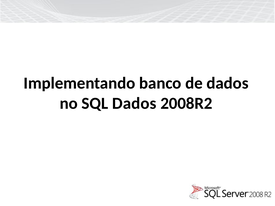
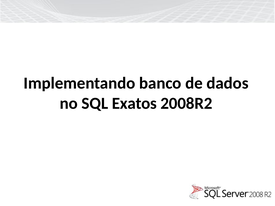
SQL Dados: Dados -> Exatos
